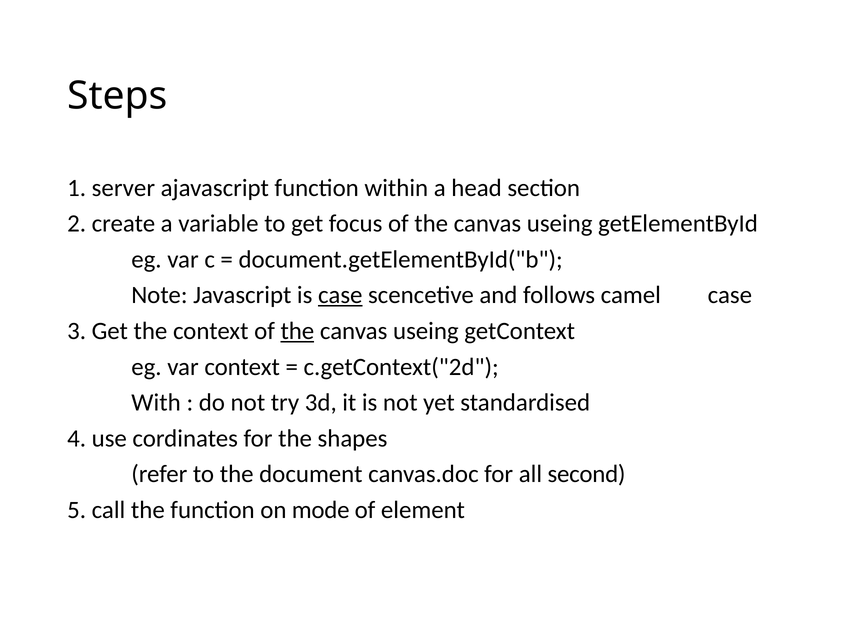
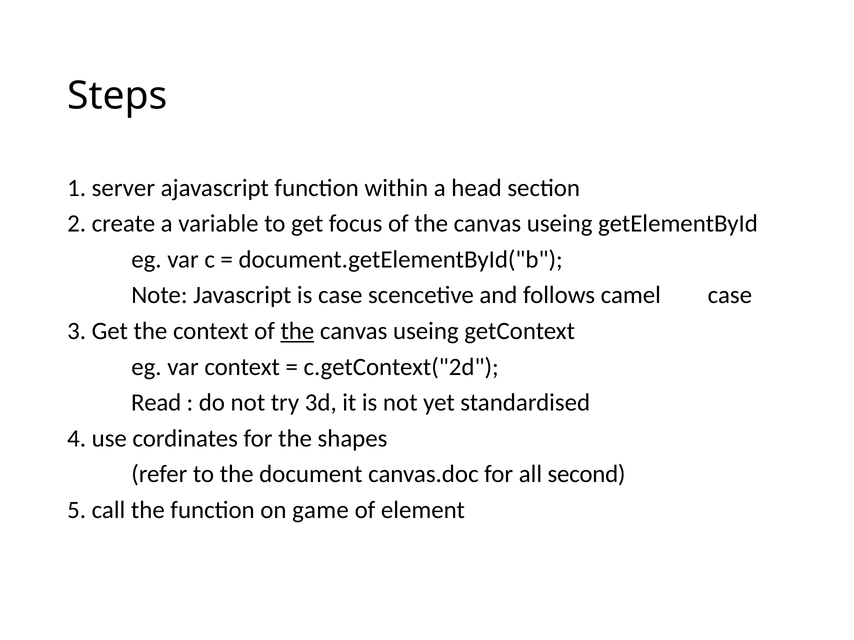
case at (340, 295) underline: present -> none
With: With -> Read
mode: mode -> game
